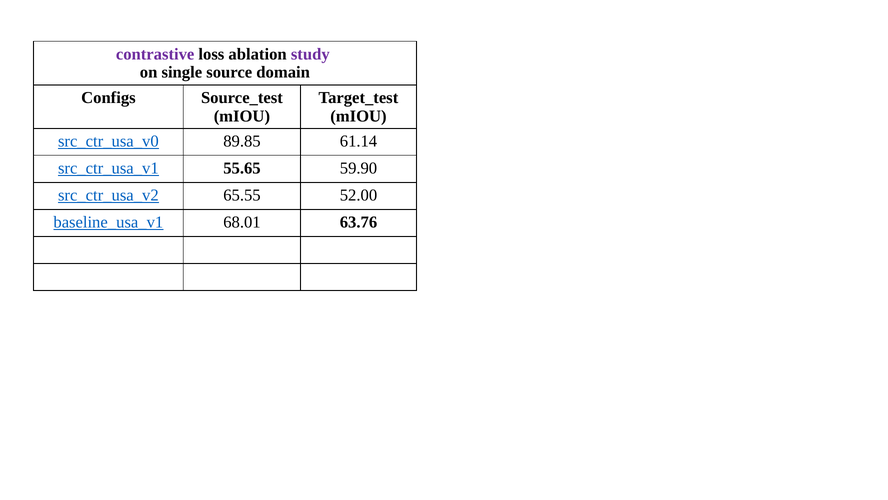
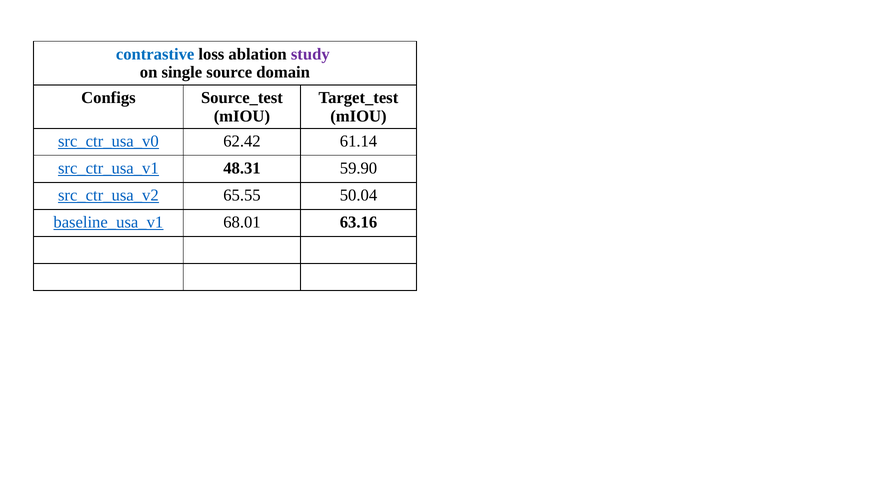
contrastive colour: purple -> blue
89.85: 89.85 -> 62.42
55.65: 55.65 -> 48.31
52.00: 52.00 -> 50.04
63.76: 63.76 -> 63.16
